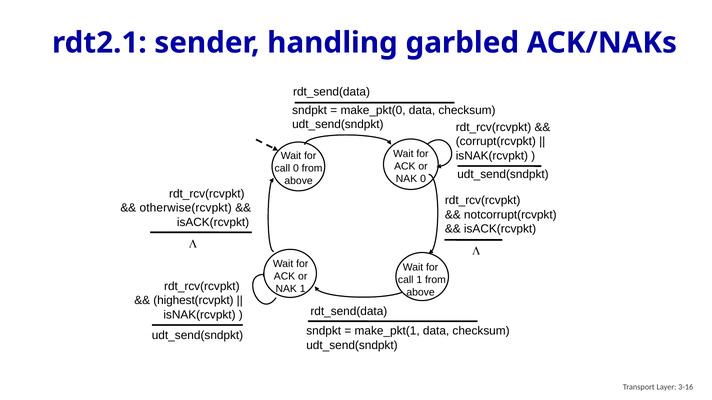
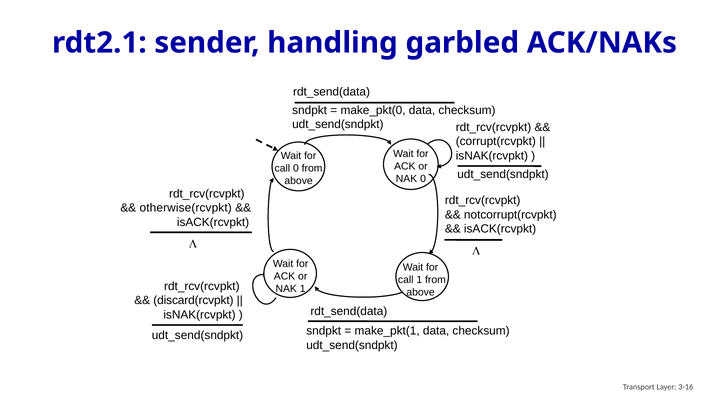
highest(rcvpkt: highest(rcvpkt -> discard(rcvpkt
